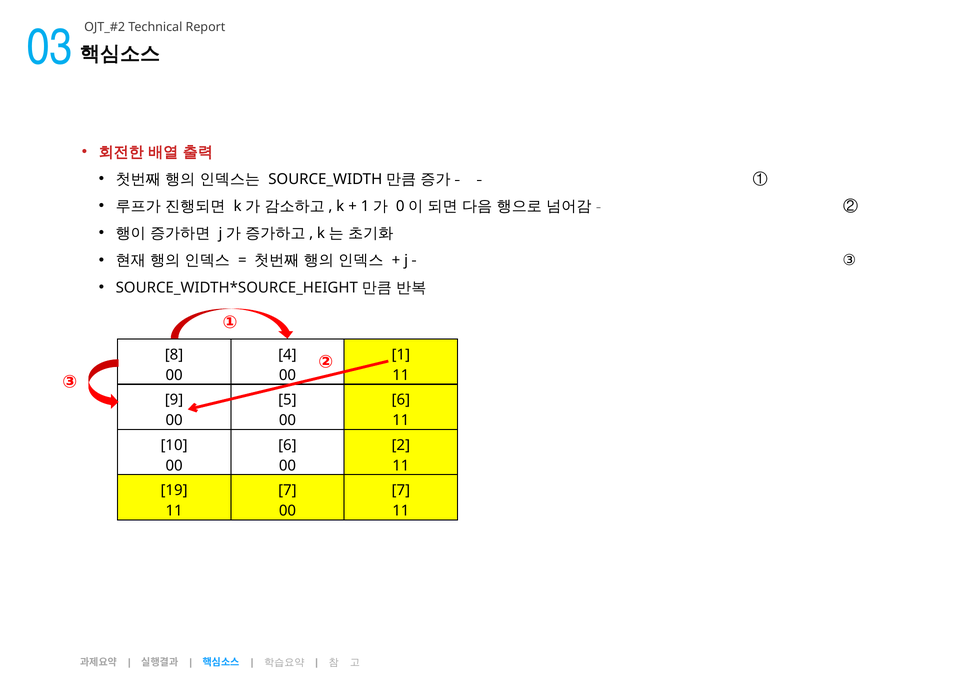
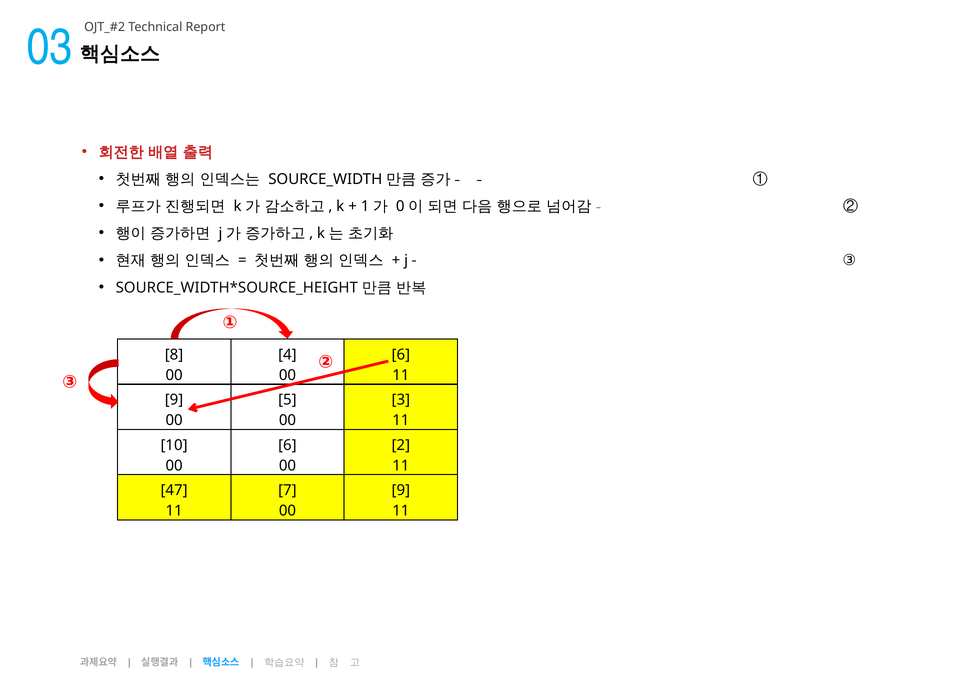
1 at (401, 355): 1 -> 6
6 at (401, 400): 6 -> 3
19: 19 -> 47
7 at (401, 490): 7 -> 9
